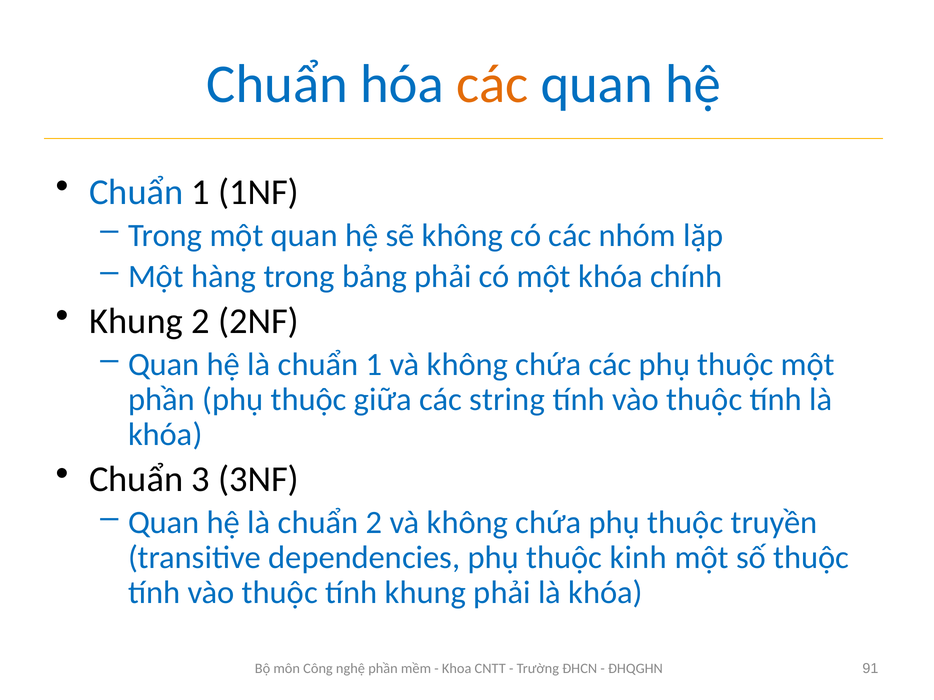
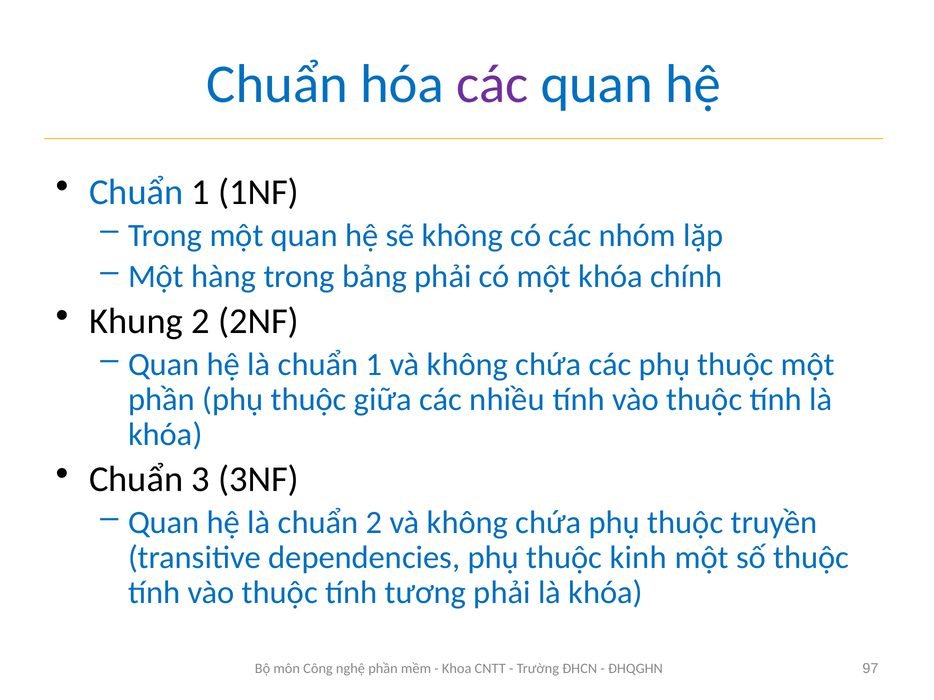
các at (492, 84) colour: orange -> purple
string: string -> nhiều
tính khung: khung -> tương
91: 91 -> 97
